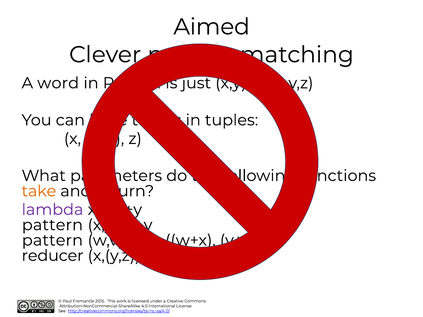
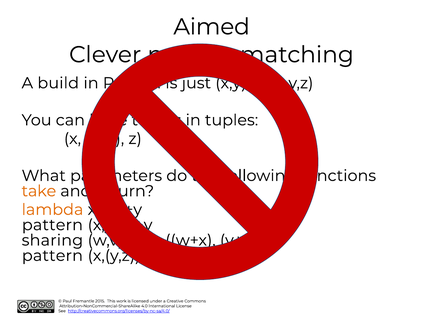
word: word -> build
lambda colour: purple -> orange
pattern at (52, 240): pattern -> sharing
reducer at (53, 256): reducer -> pattern
